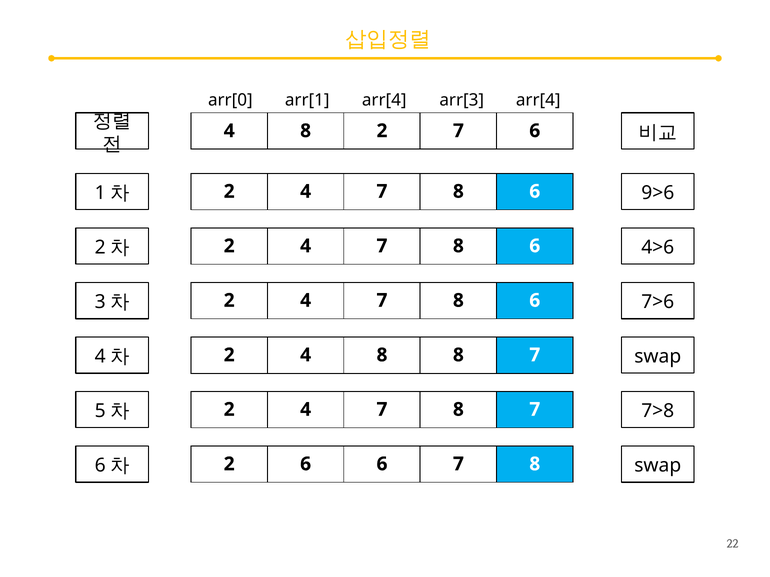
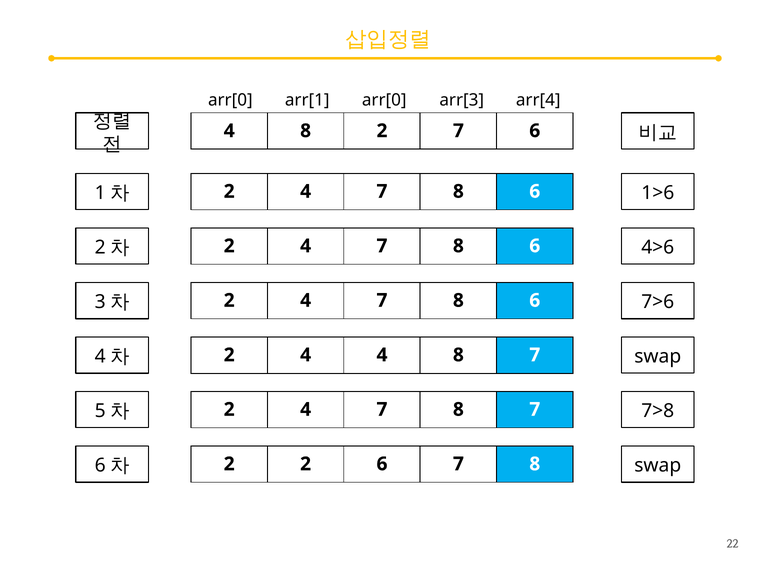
arr[1 arr[4: arr[4 -> arr[0
9>6: 9>6 -> 1>6
2 4 8: 8 -> 4
2 6: 6 -> 2
